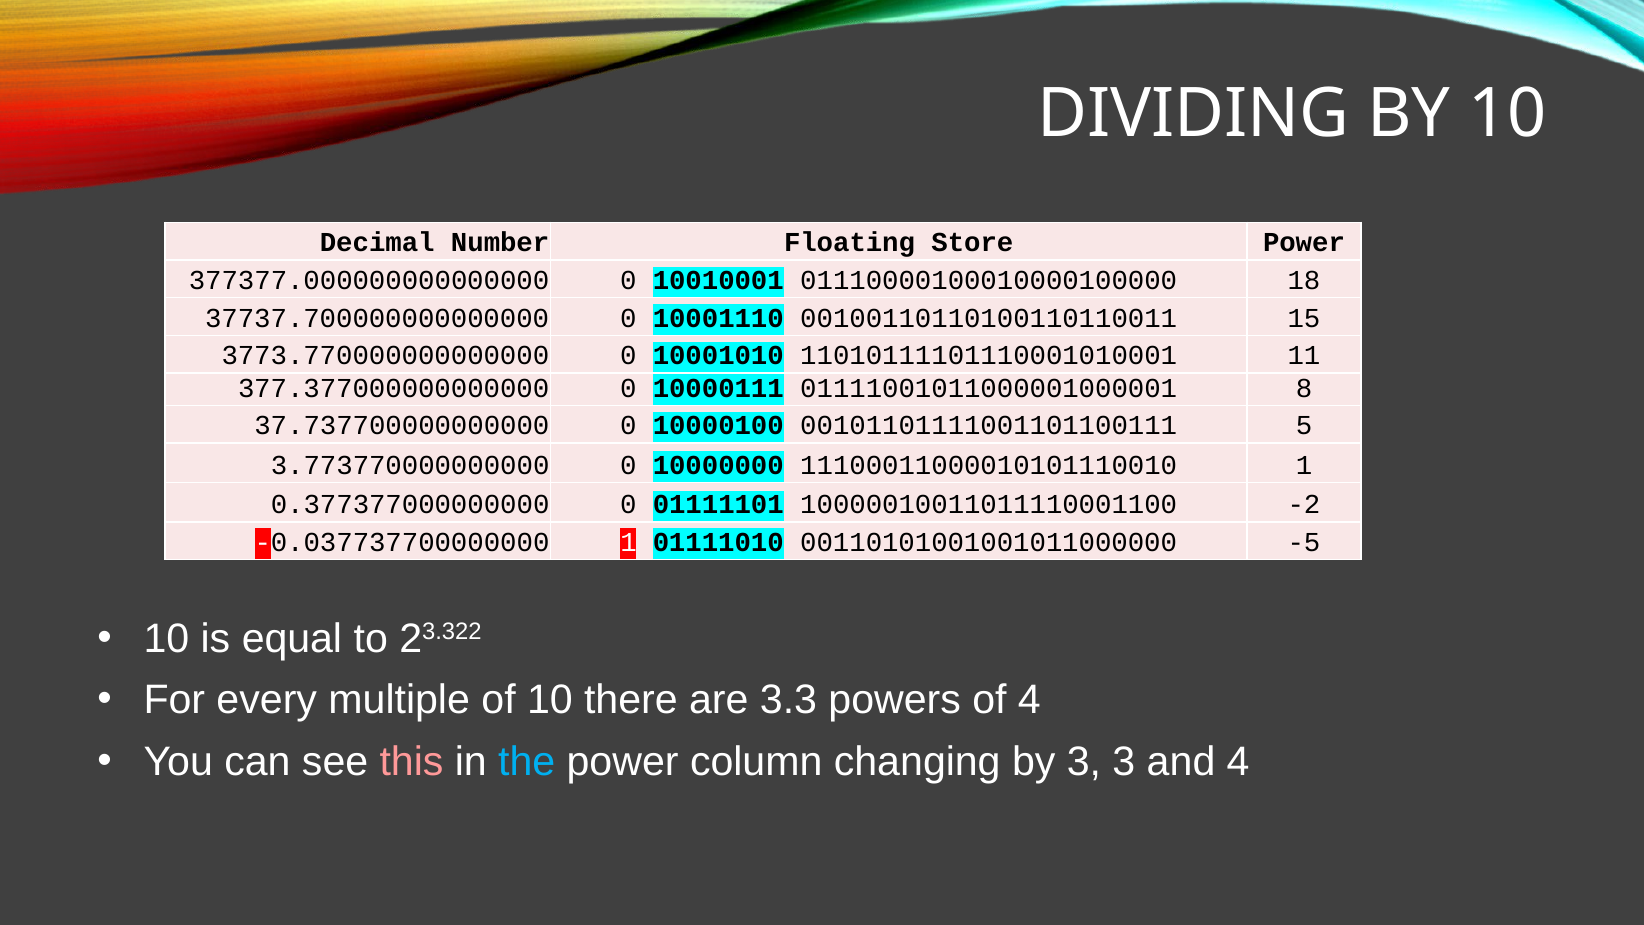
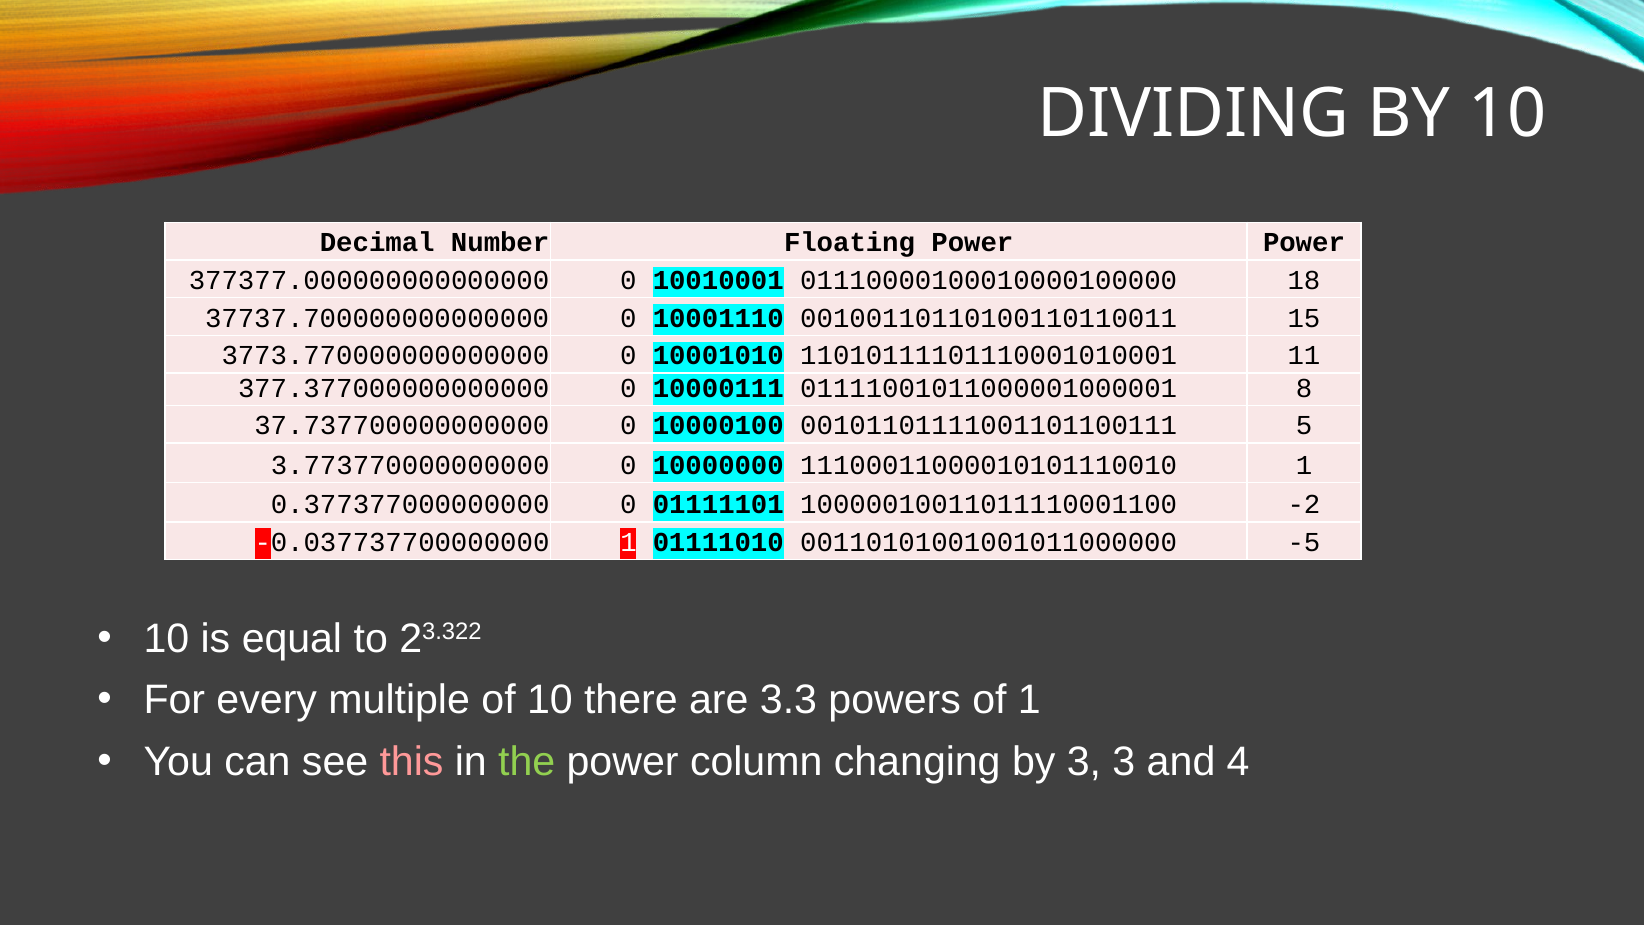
Floating Store: Store -> Power
of 4: 4 -> 1
the colour: light blue -> light green
